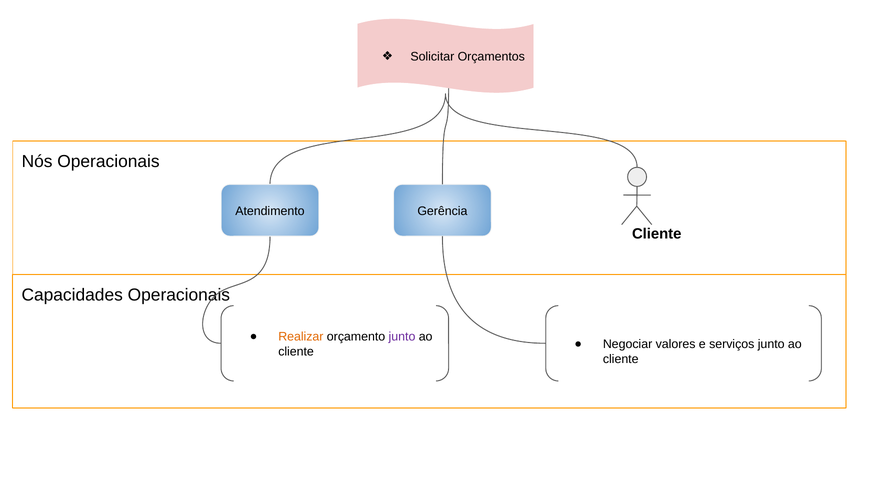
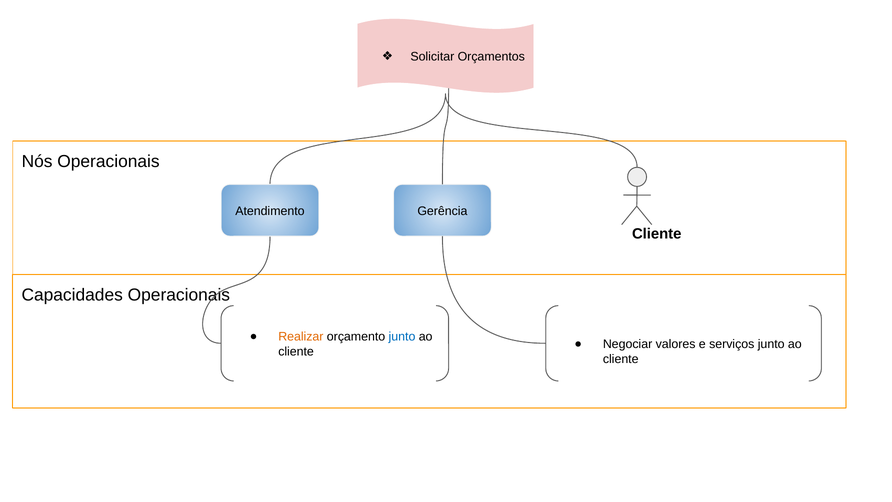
junto at (402, 337) colour: purple -> blue
